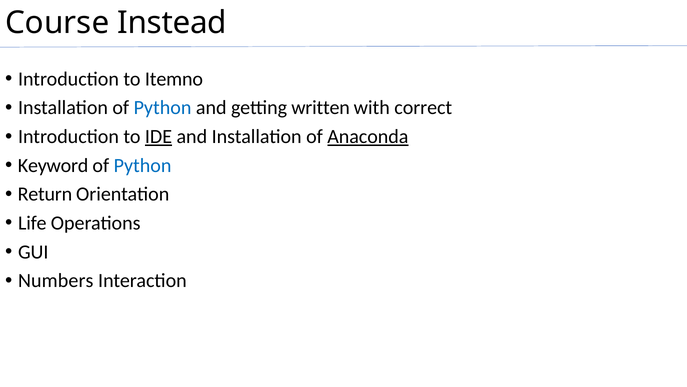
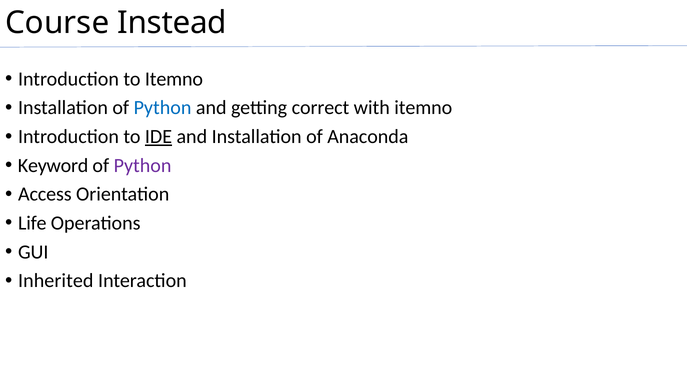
written: written -> correct
with correct: correct -> itemno
Anaconda underline: present -> none
Python at (143, 165) colour: blue -> purple
Return: Return -> Access
Numbers: Numbers -> Inherited
